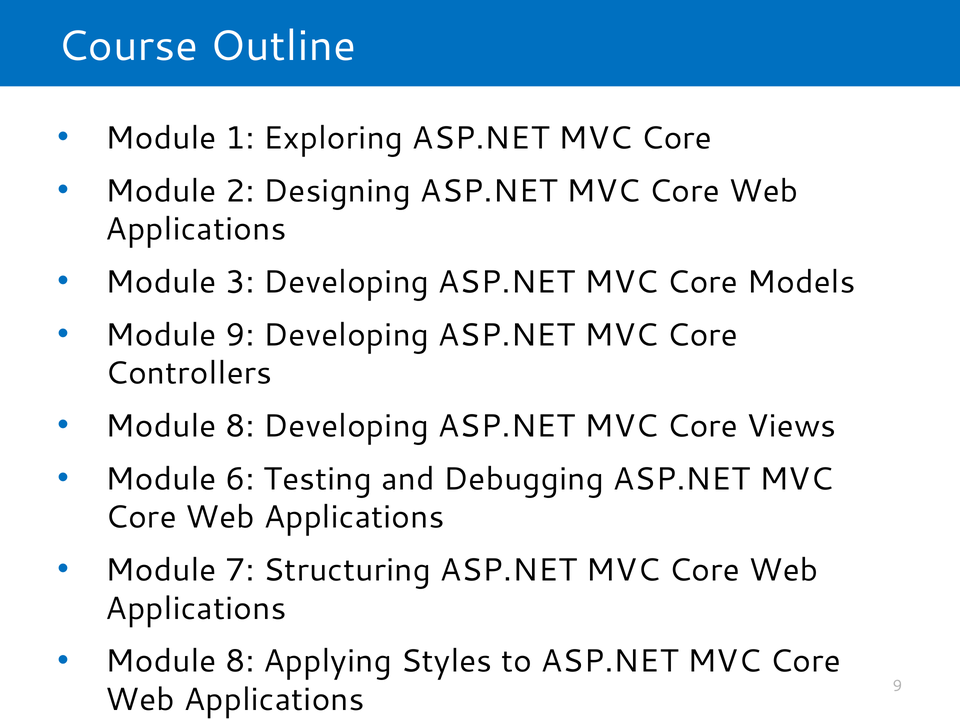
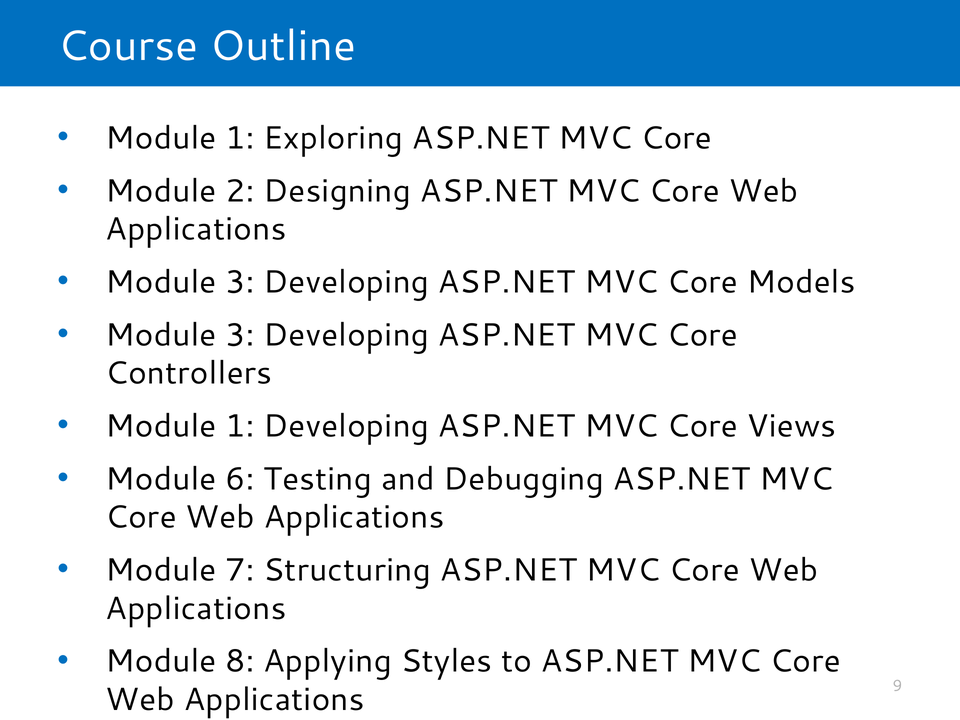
9 at (240, 335): 9 -> 3
8 at (240, 426): 8 -> 1
